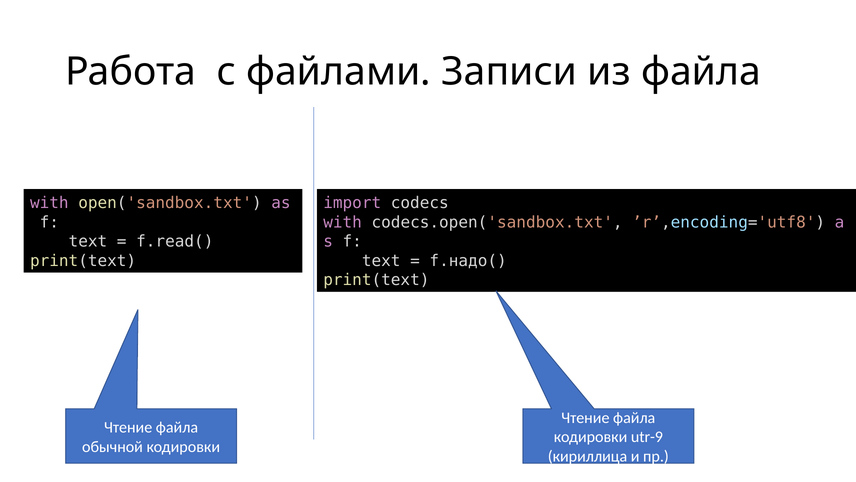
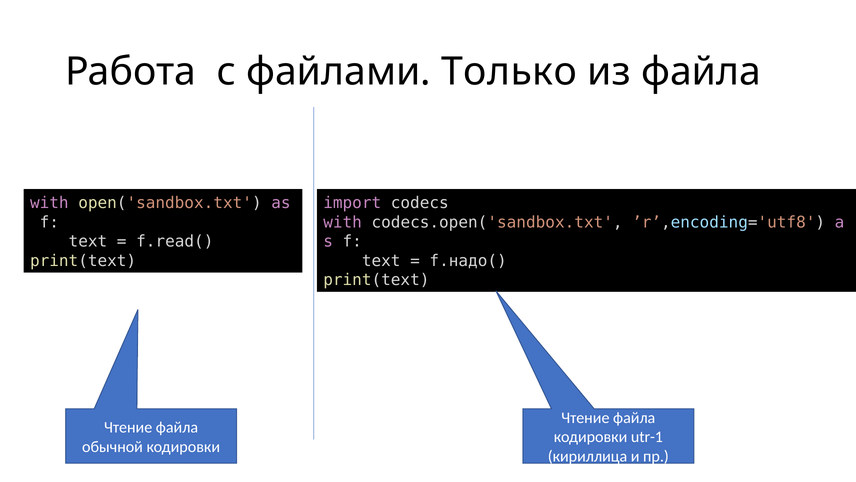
Записи: Записи -> Только
utr-9: utr-9 -> utr-1
